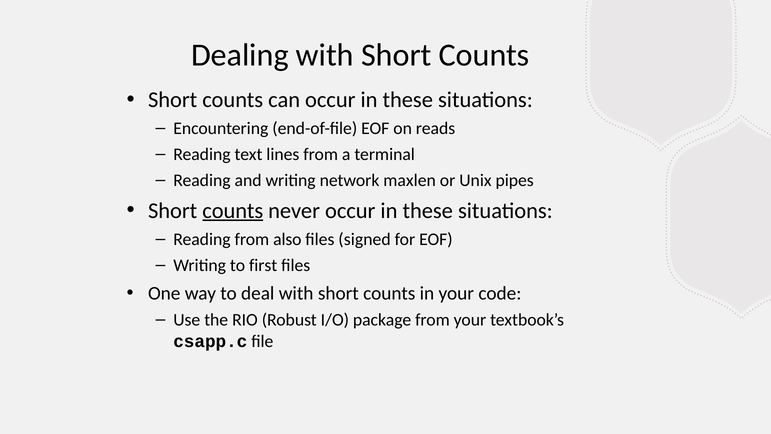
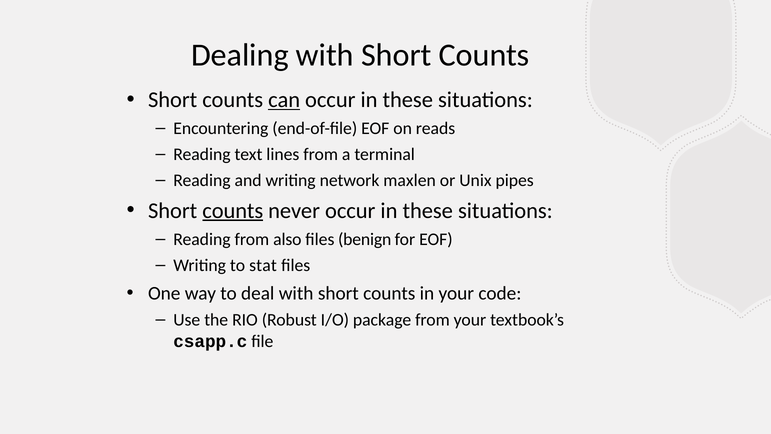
can underline: none -> present
signed: signed -> benign
first: first -> stat
